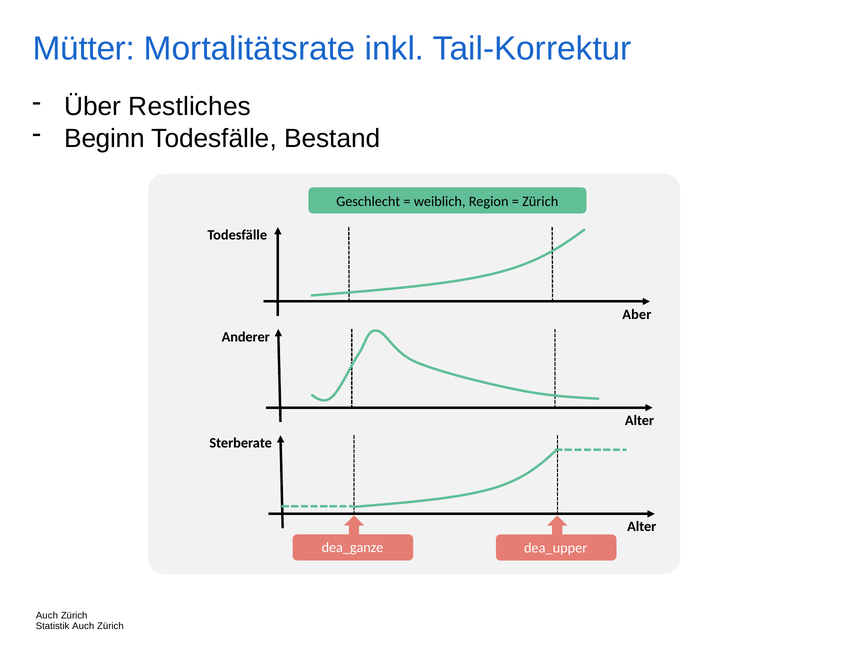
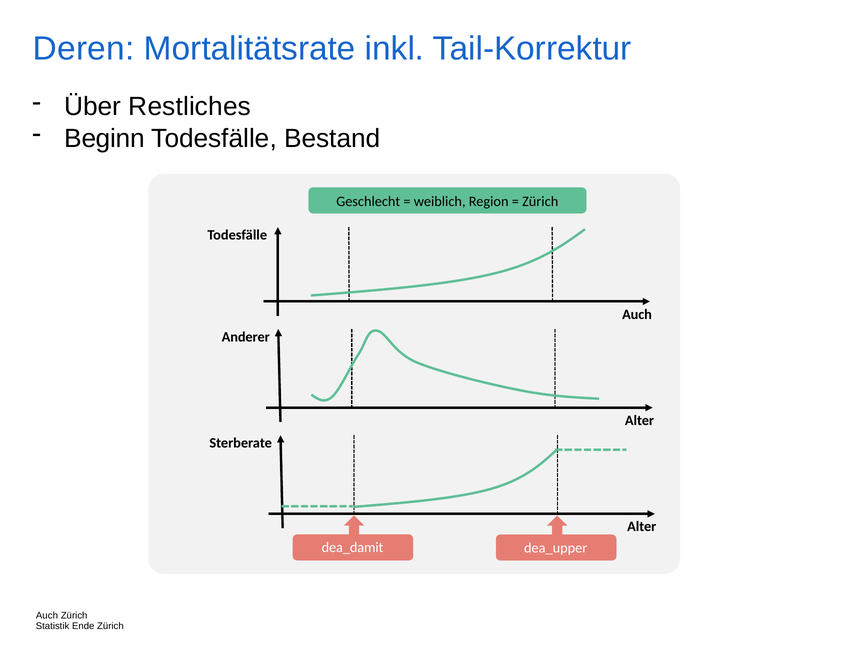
Mütter: Mütter -> Deren
Aber at (637, 314): Aber -> Auch
dea_ganze: dea_ganze -> dea_damit
Statistik Auch: Auch -> Ende
